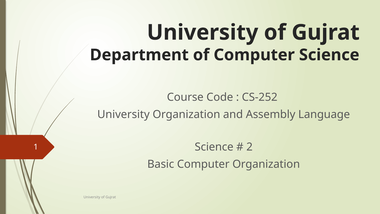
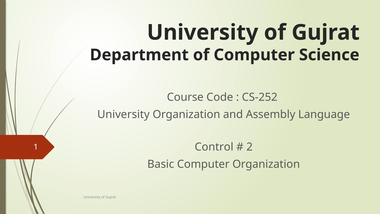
Science at (214, 147): Science -> Control
